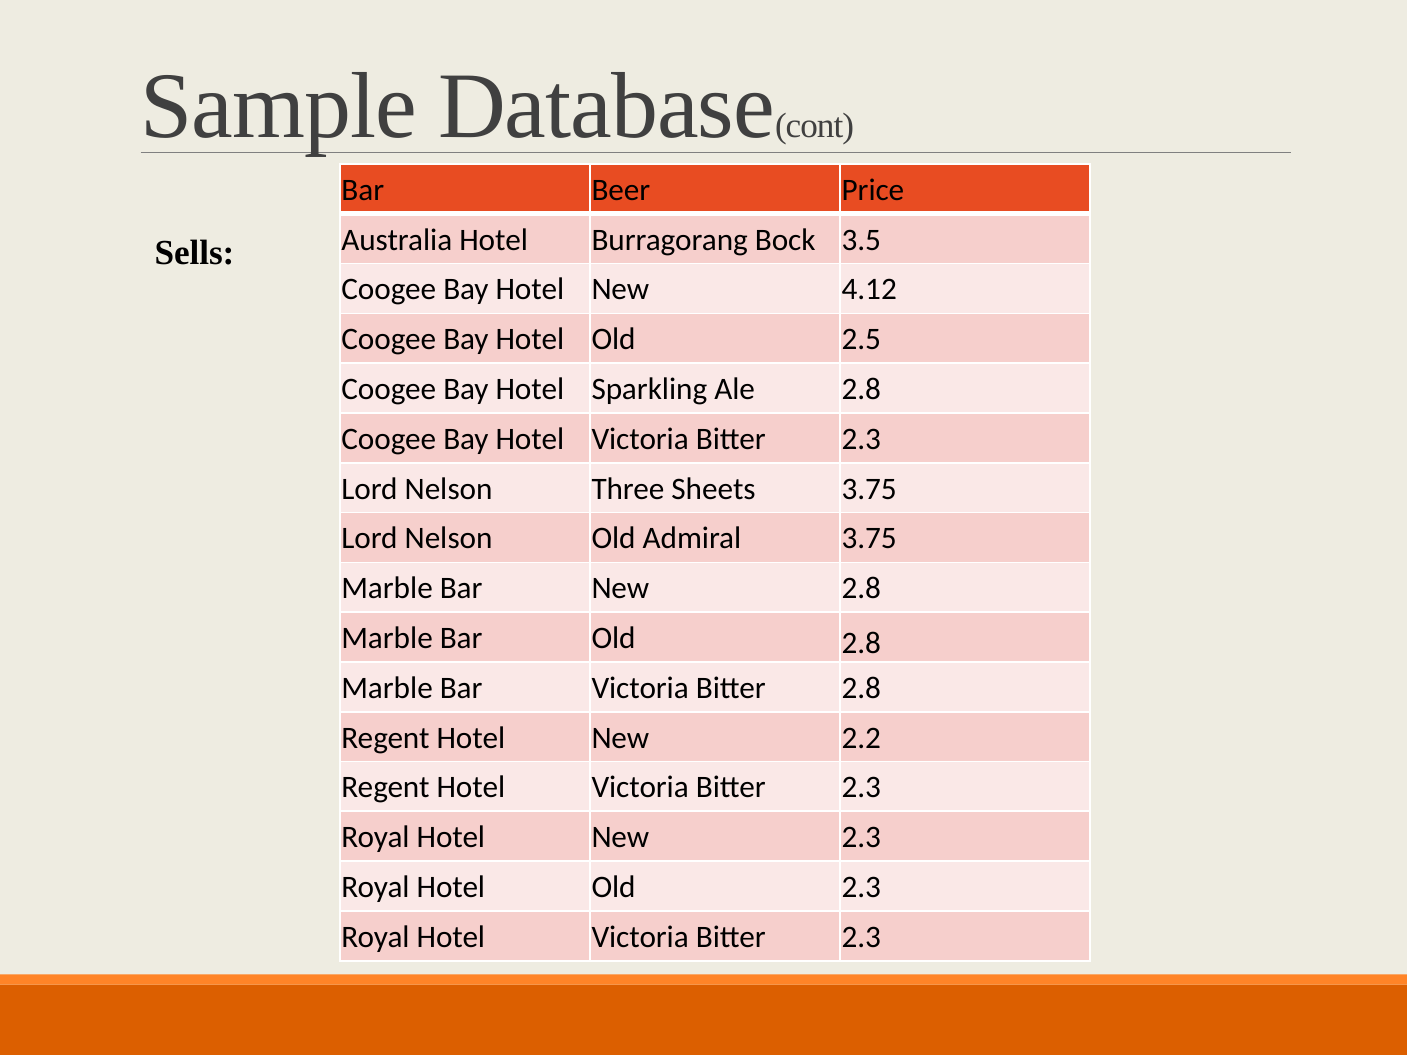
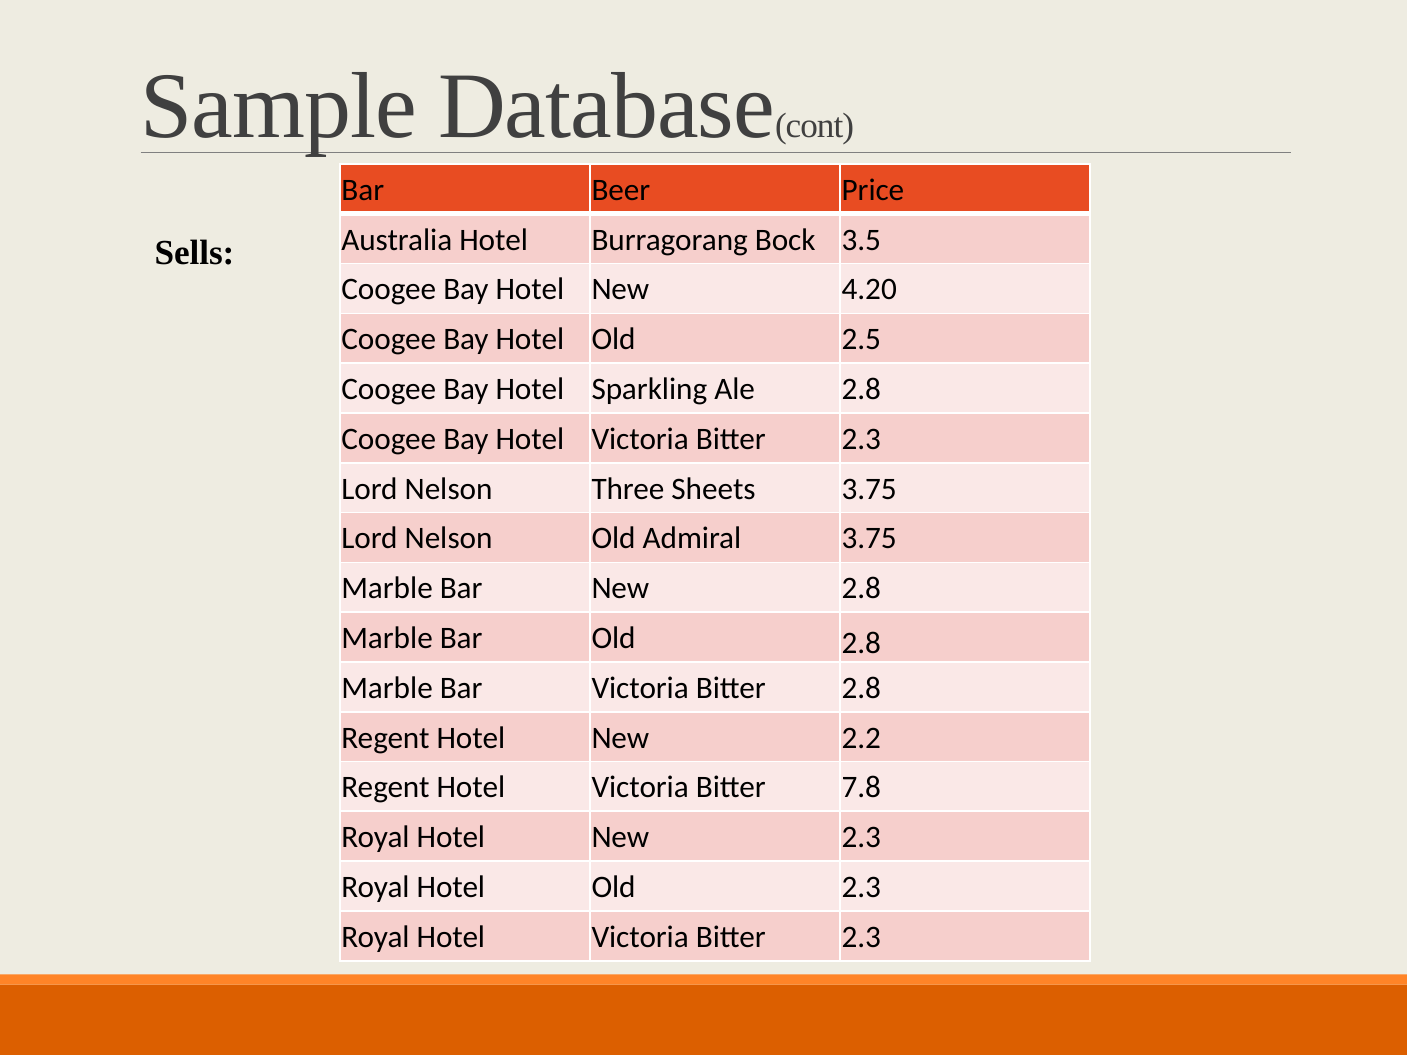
4.12: 4.12 -> 4.20
2.3 at (861, 788): 2.3 -> 7.8
